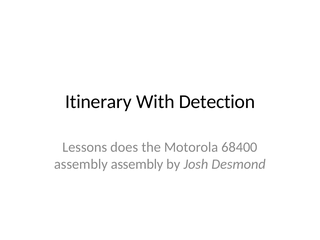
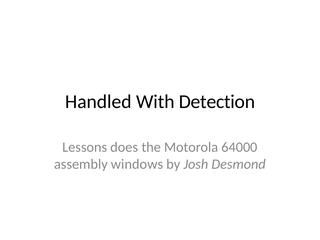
Itinerary: Itinerary -> Handled
68400: 68400 -> 64000
assembly assembly: assembly -> windows
